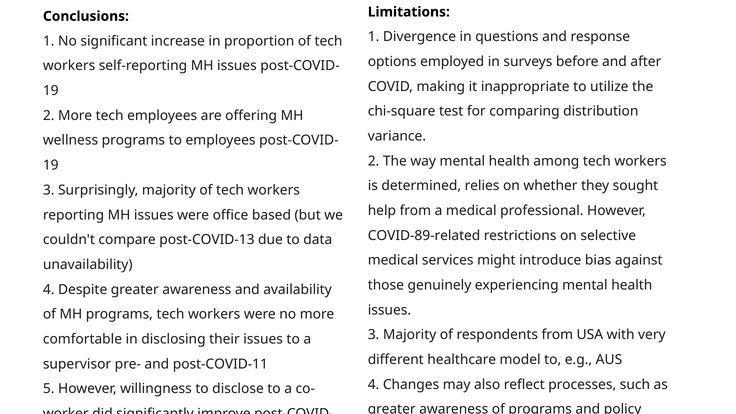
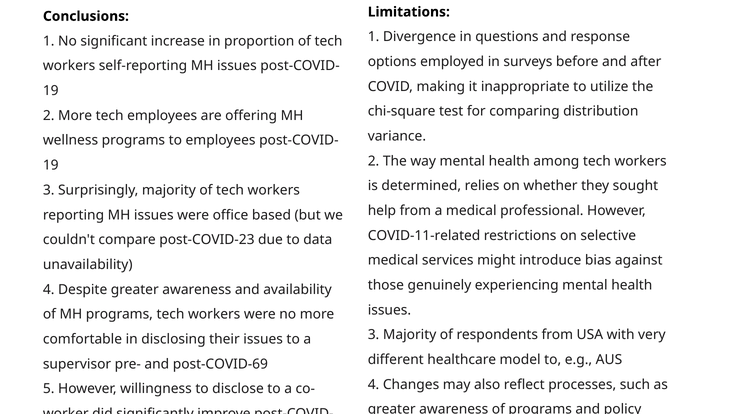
COVID-89-related: COVID-89-related -> COVID-11-related
post-COVID-13: post-COVID-13 -> post-COVID-23
post-COVID-11: post-COVID-11 -> post-COVID-69
